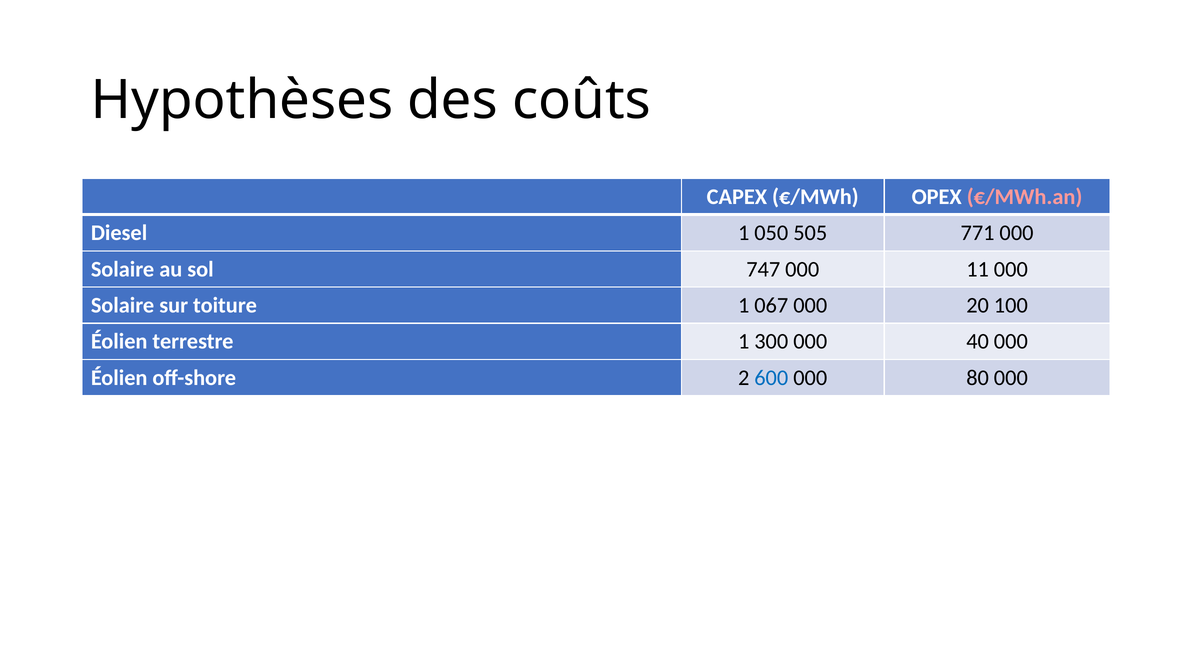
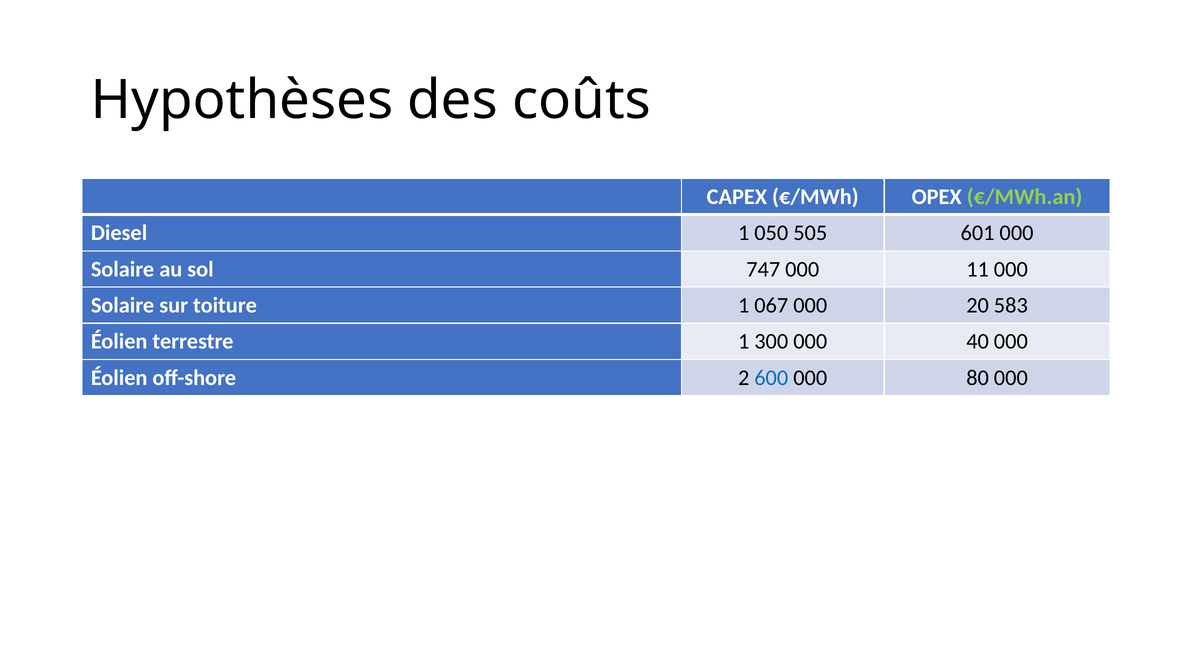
€/MWh.an colour: pink -> light green
771: 771 -> 601
100: 100 -> 583
